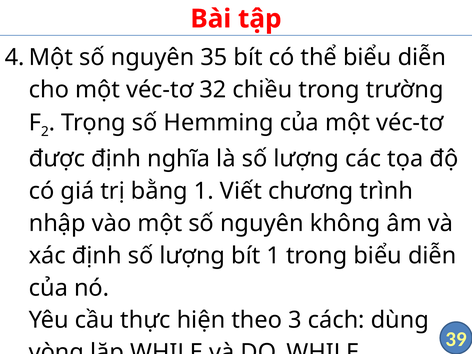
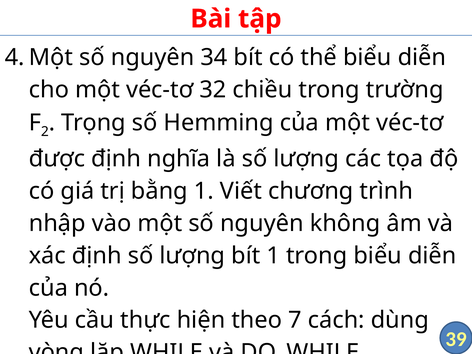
35: 35 -> 34
3: 3 -> 7
